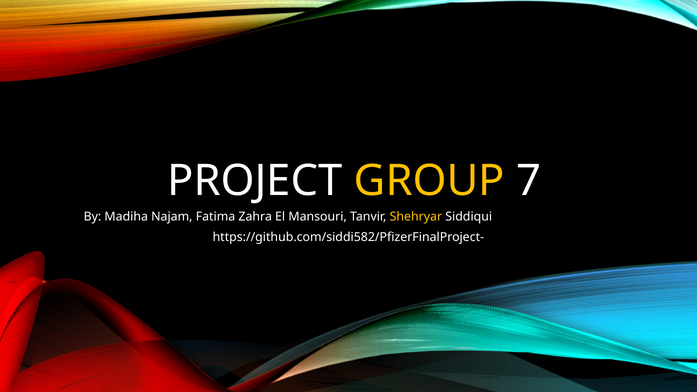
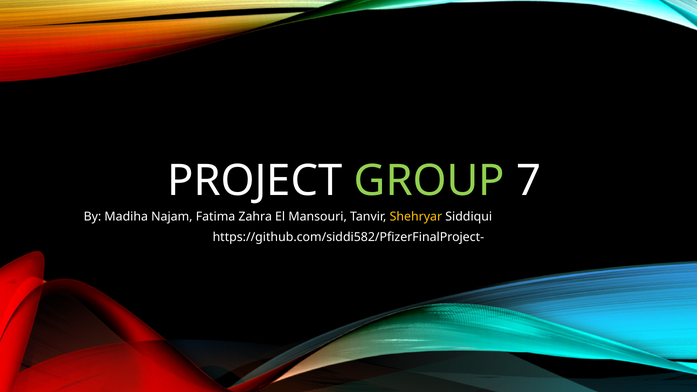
GROUP colour: yellow -> light green
